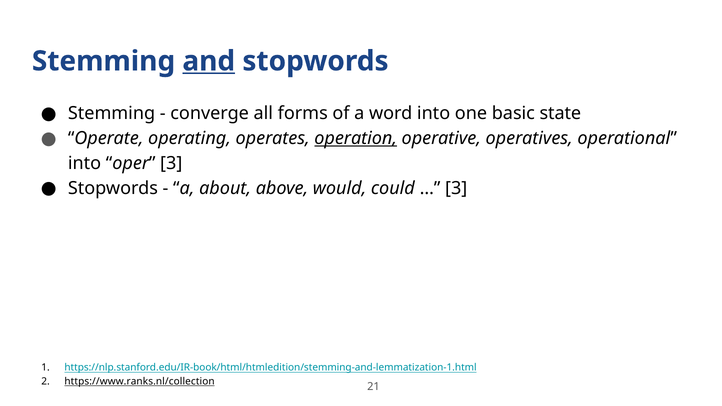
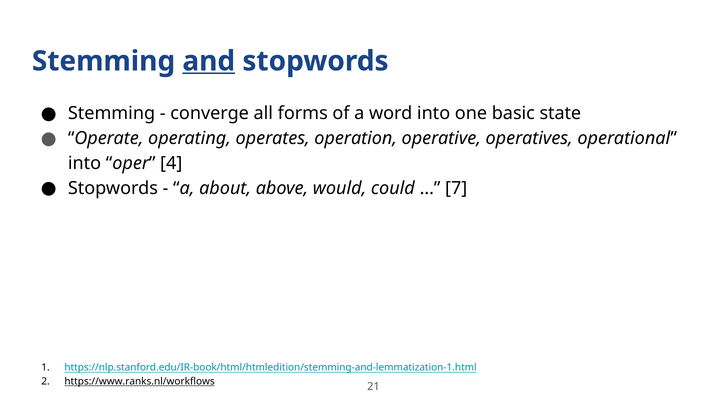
operation underline: present -> none
oper 3: 3 -> 4
3 at (456, 188): 3 -> 7
https://www.ranks.nl/collection: https://www.ranks.nl/collection -> https://www.ranks.nl/workflows
